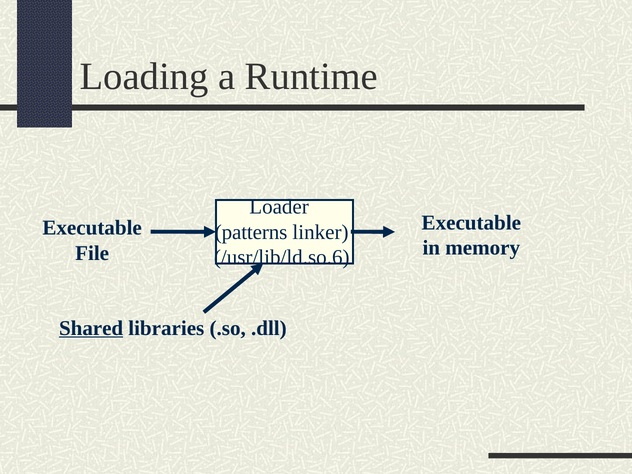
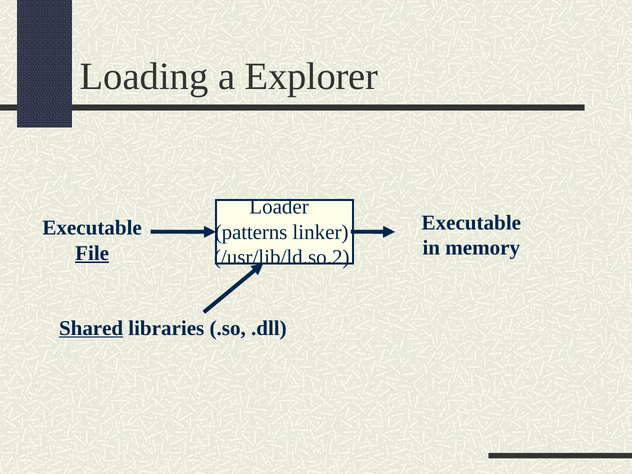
Runtime: Runtime -> Explorer
File underline: none -> present
/usr/lib/ld.so.6: /usr/lib/ld.so.6 -> /usr/lib/ld.so.2
